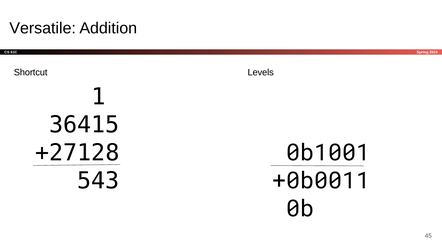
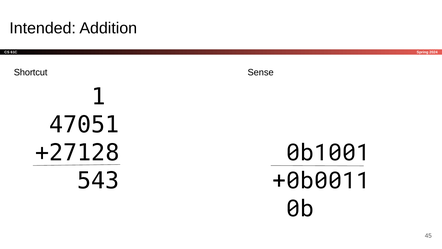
Versatile: Versatile -> Intended
Levels: Levels -> Sense
36415: 36415 -> 47051
